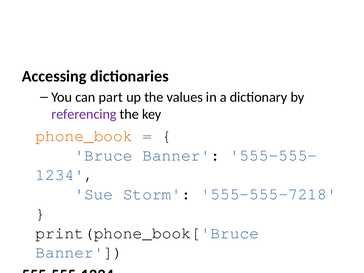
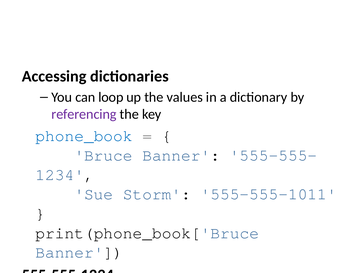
part: part -> loop
phone_book colour: orange -> blue
555-555-7218: 555-555-7218 -> 555-555-1011
